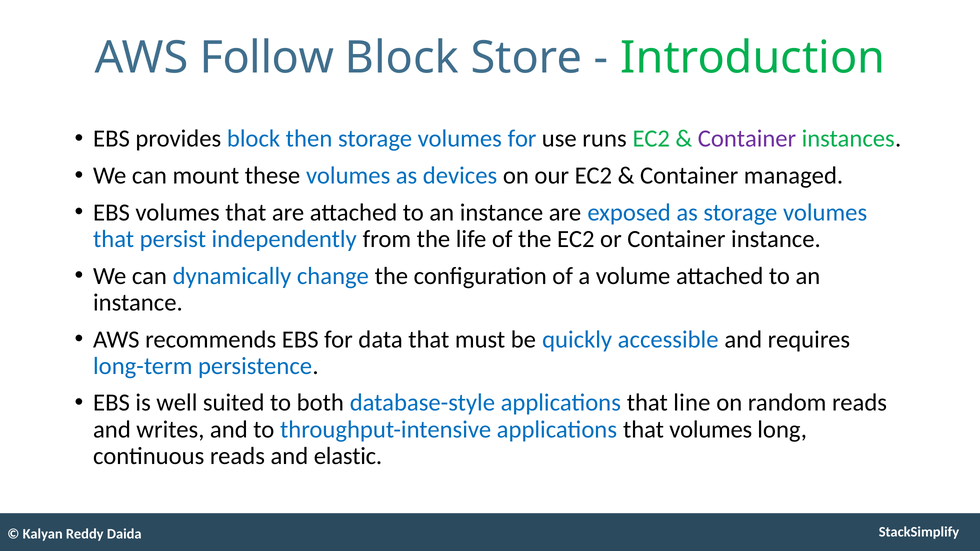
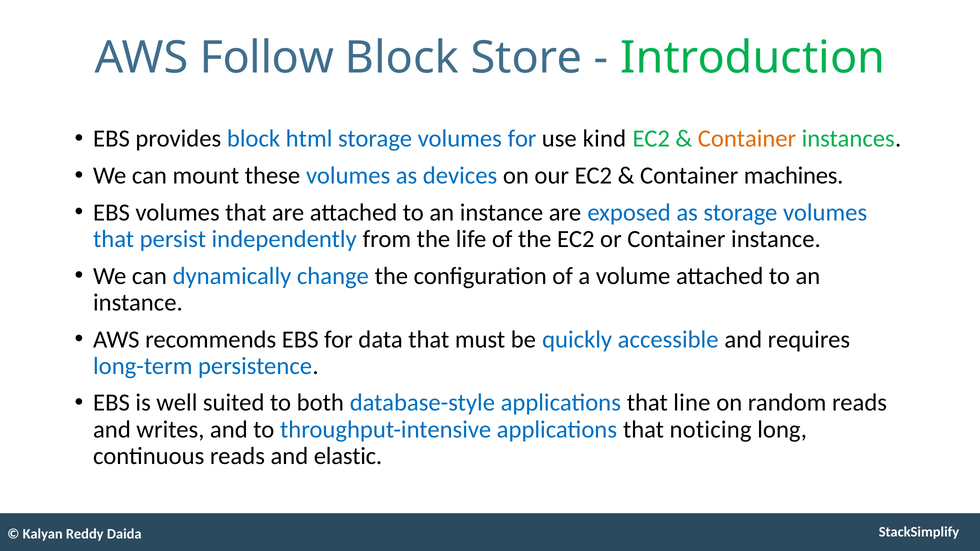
then: then -> html
runs: runs -> kind
Container at (747, 139) colour: purple -> orange
managed: managed -> machines
that volumes: volumes -> noticing
